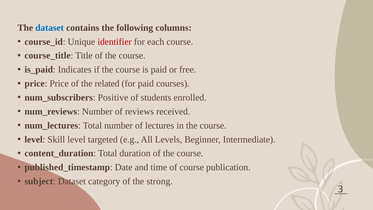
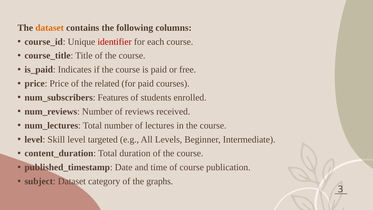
dataset at (50, 28) colour: blue -> orange
Positive: Positive -> Features
strong: strong -> graphs
